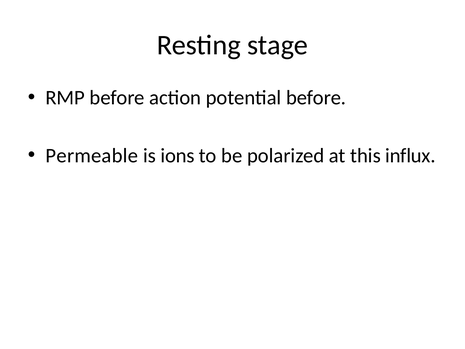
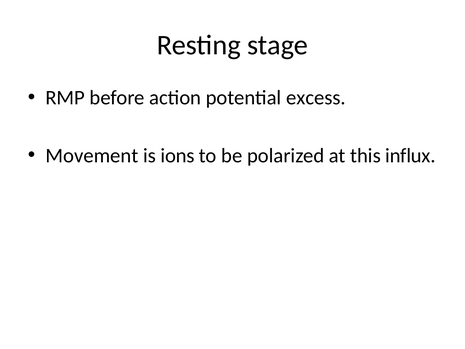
potential before: before -> excess
Permeable: Permeable -> Movement
